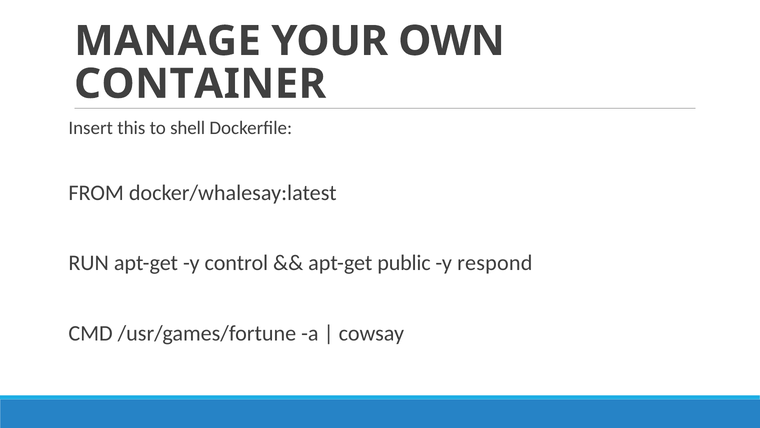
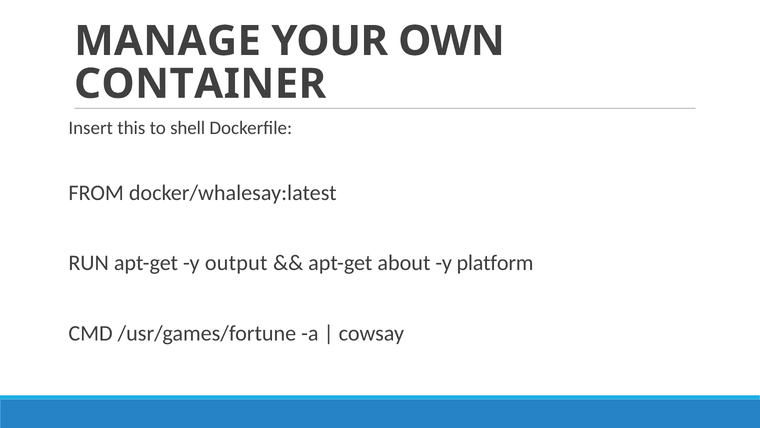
control: control -> output
public: public -> about
respond: respond -> platform
